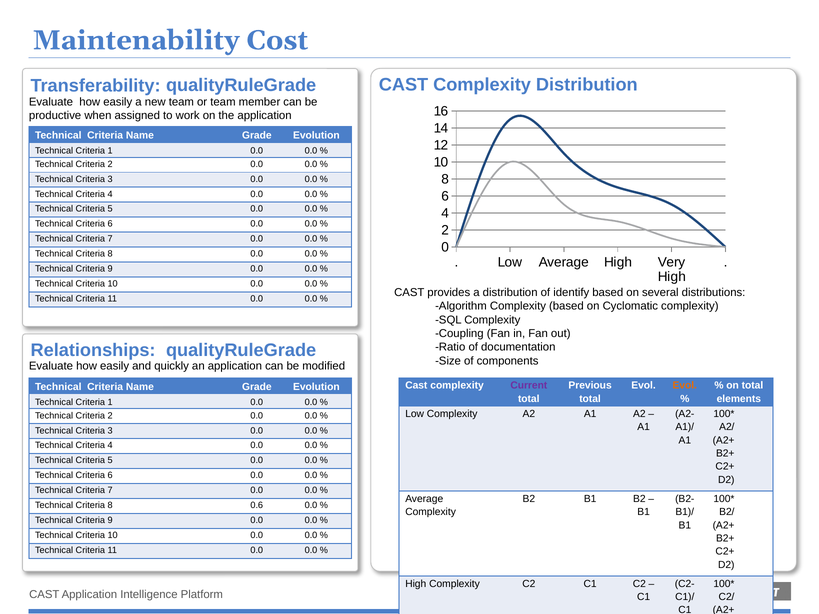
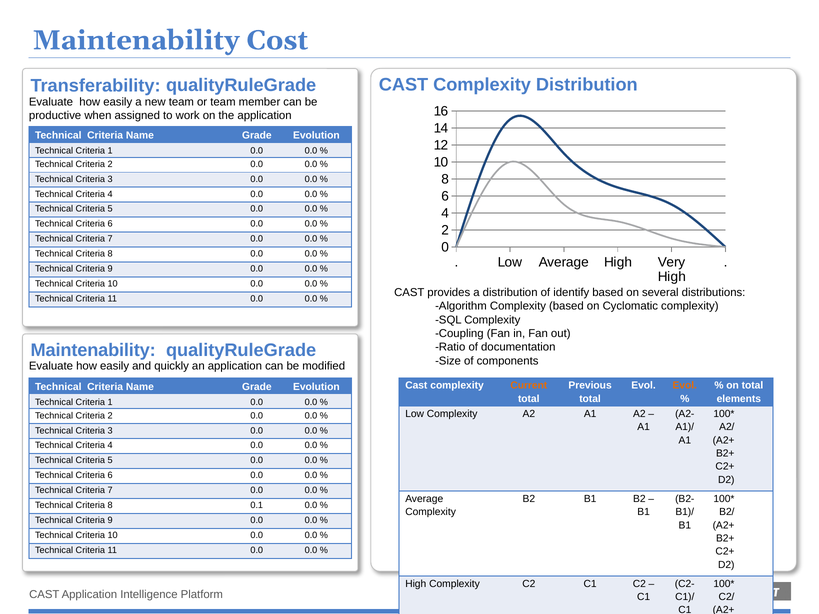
Relationships at (93, 350): Relationships -> Maintenability
Current colour: purple -> orange
0.6: 0.6 -> 0.1
